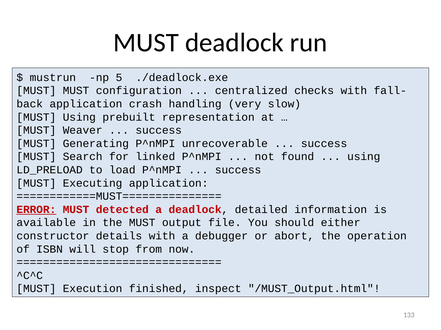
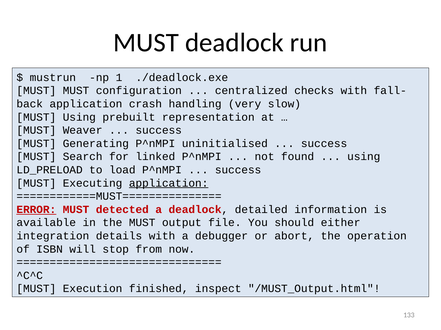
5: 5 -> 1
unrecoverable: unrecoverable -> uninitialised
application at (169, 184) underline: none -> present
constructor: constructor -> integration
